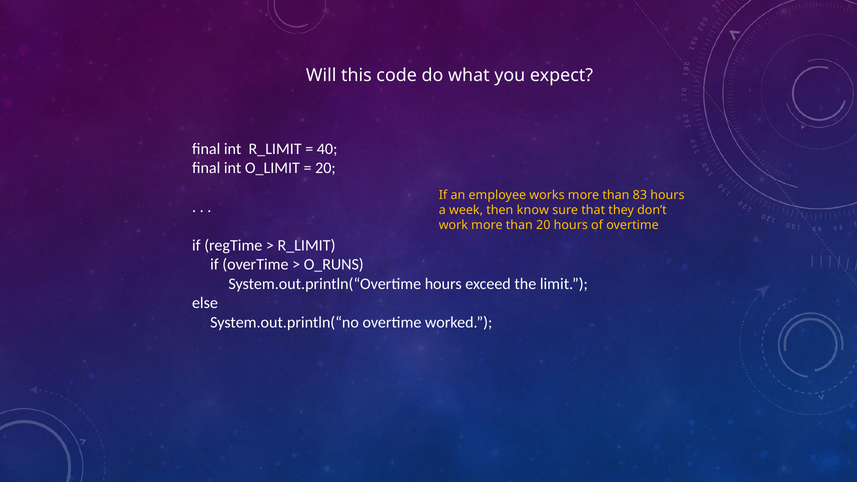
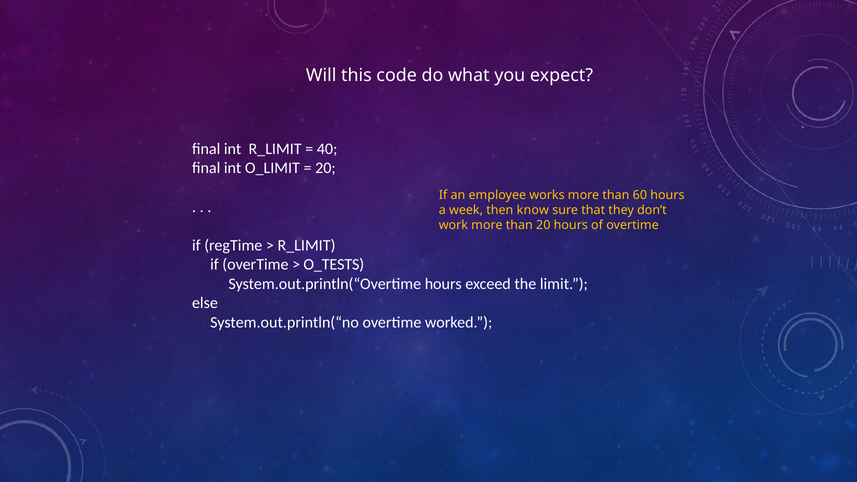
83: 83 -> 60
O_RUNS: O_RUNS -> O_TESTS
